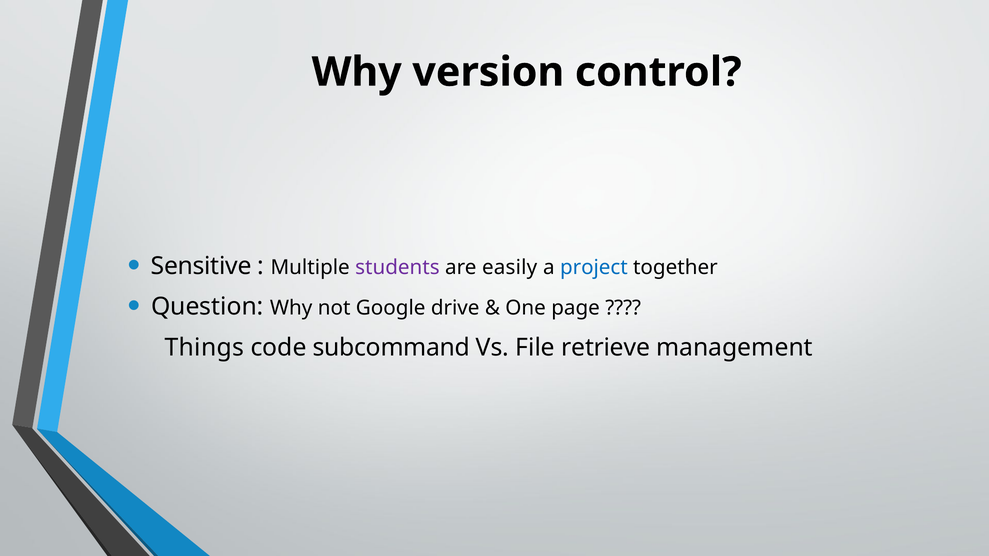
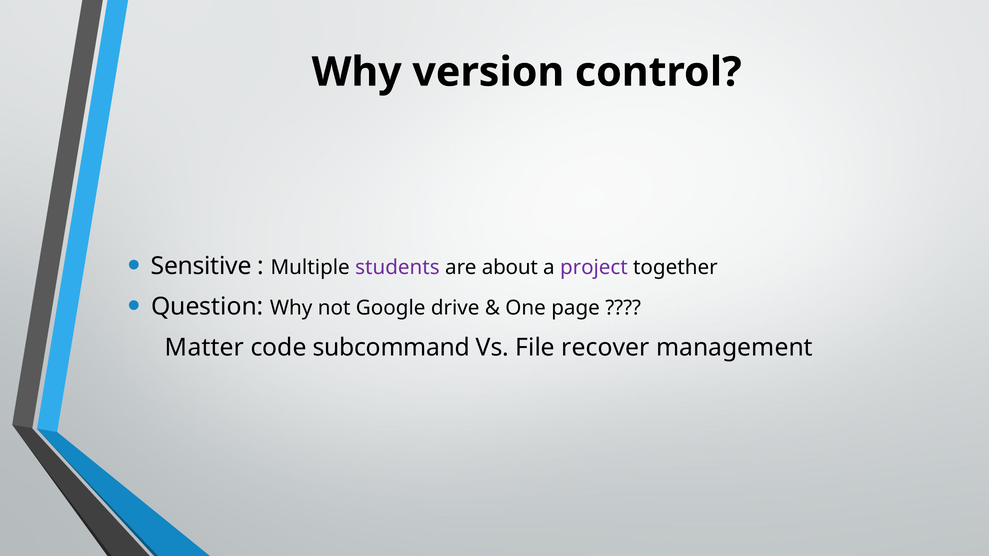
easily: easily -> about
project colour: blue -> purple
Things: Things -> Matter
retrieve: retrieve -> recover
